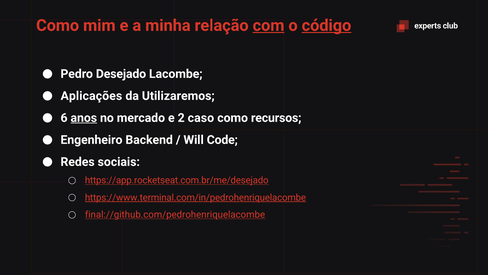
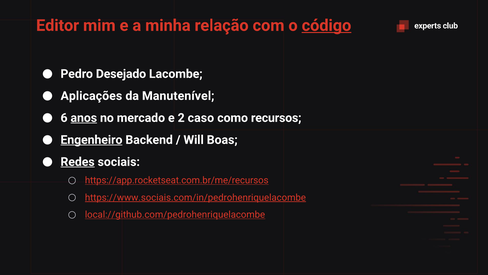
Como at (58, 25): Como -> Editor
com underline: present -> none
Utilizaremos: Utilizaremos -> Manutenível
Engenheiro underline: none -> present
Code: Code -> Boas
Redes underline: none -> present
https://app.rocketseat.com.br/me/desejado: https://app.rocketseat.com.br/me/desejado -> https://app.rocketseat.com.br/me/recursos
https://www.terminal.com/in/pedrohenriquelacombe: https://www.terminal.com/in/pedrohenriquelacombe -> https://www.sociais.com/in/pedrohenriquelacombe
final://github.com/pedrohenriquelacombe: final://github.com/pedrohenriquelacombe -> local://github.com/pedrohenriquelacombe
